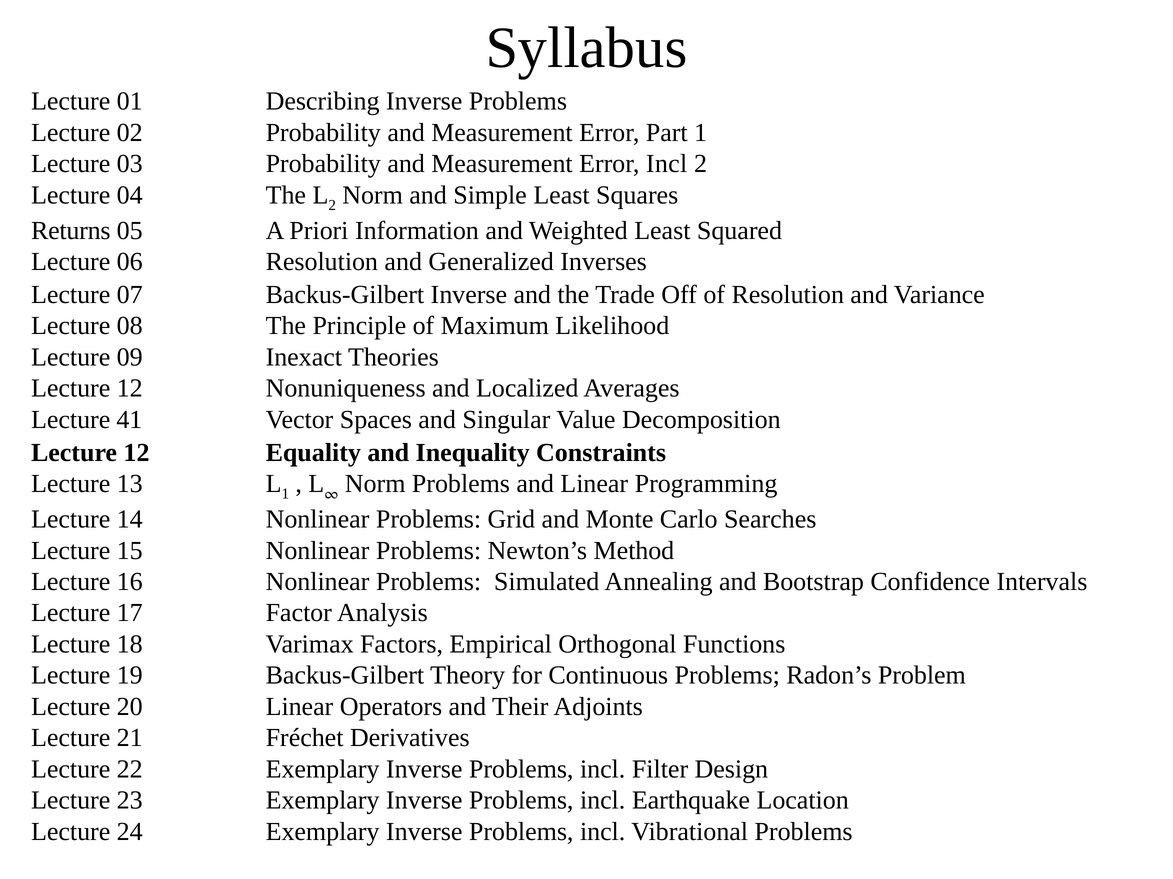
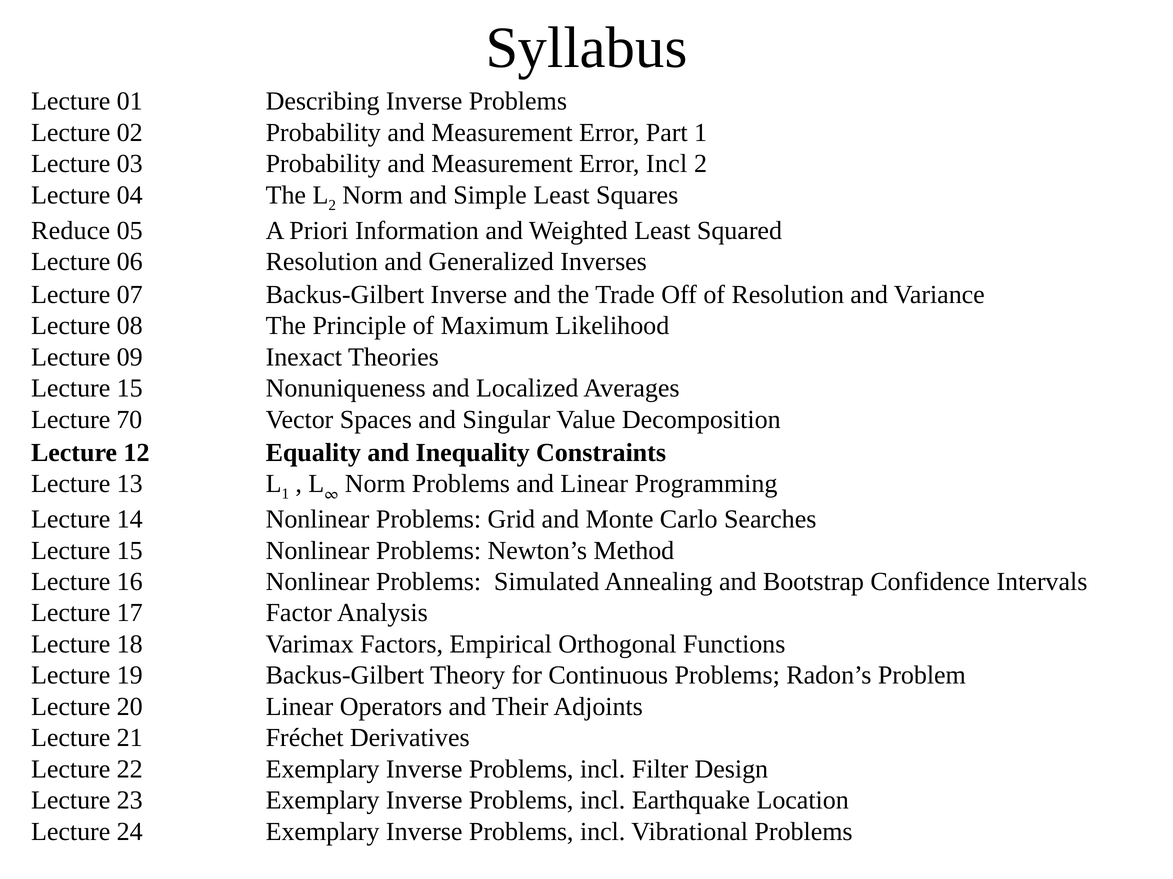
Returns: Returns -> Reduce
12 at (130, 389): 12 -> 15
41: 41 -> 70
